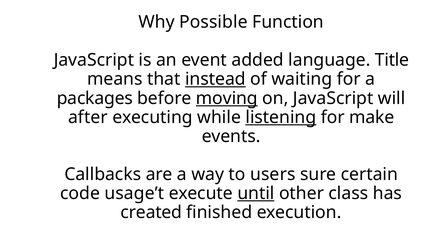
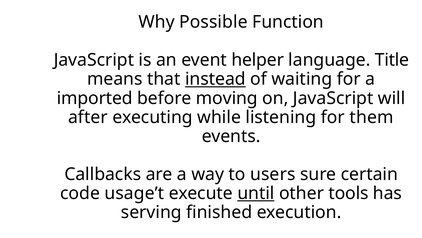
added: added -> helper
packages: packages -> imported
moving underline: present -> none
listening underline: present -> none
make: make -> them
class: class -> tools
created: created -> serving
